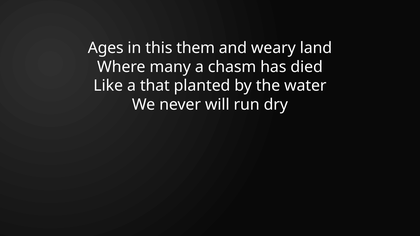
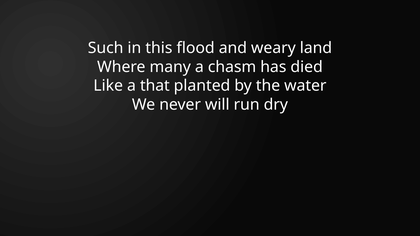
Ages: Ages -> Such
them: them -> flood
